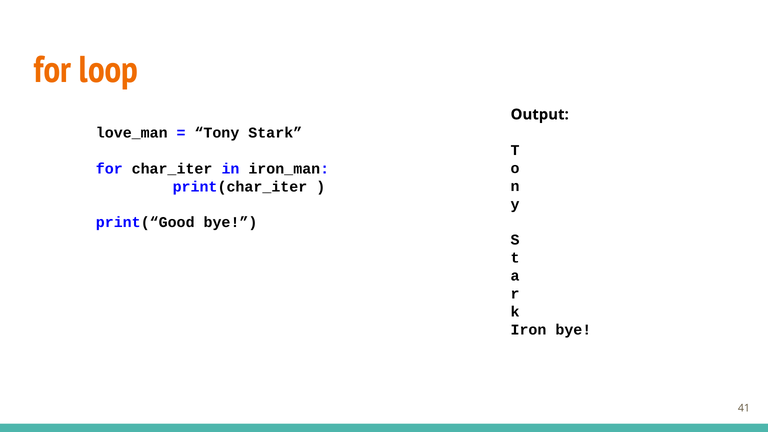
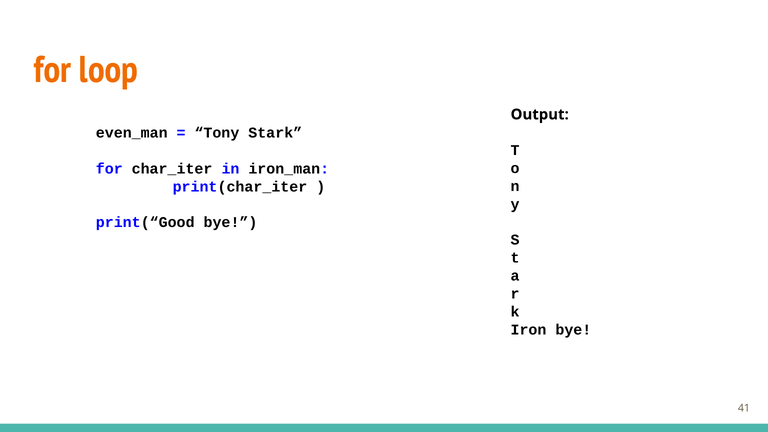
love_man: love_man -> even_man
